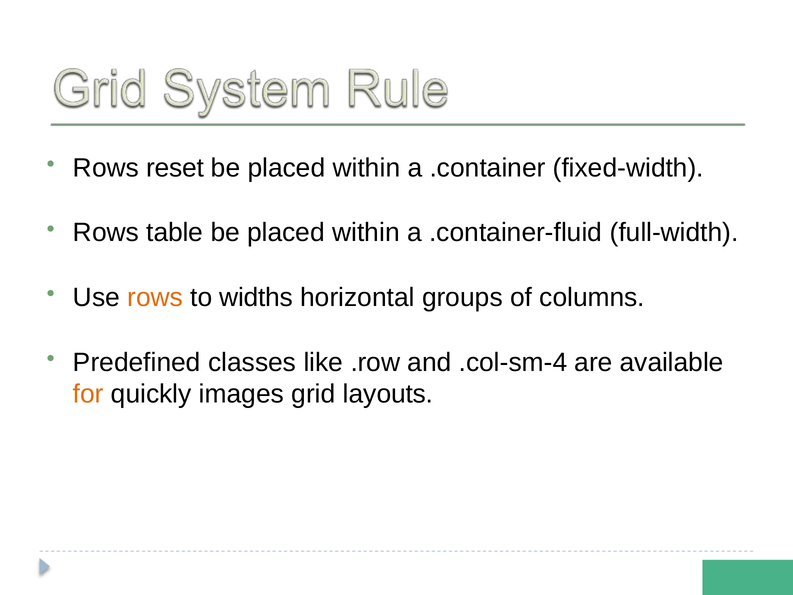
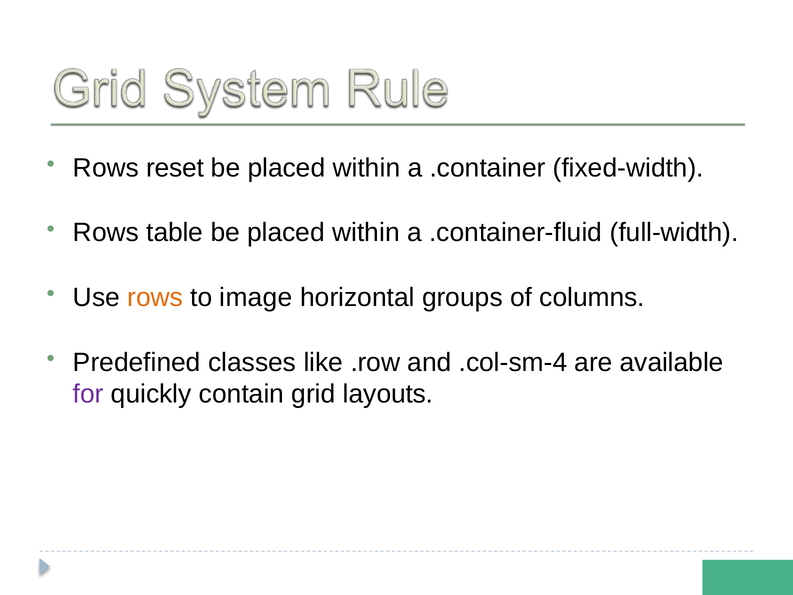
widths: widths -> image
for colour: orange -> purple
images: images -> contain
